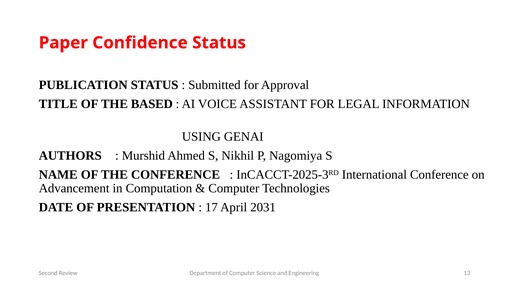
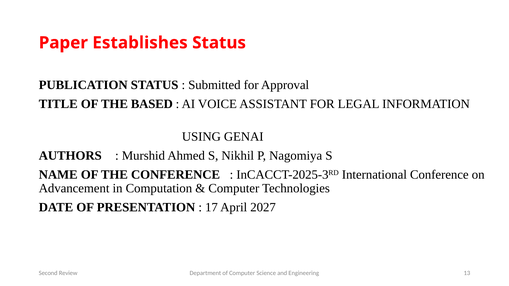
Confidence: Confidence -> Establishes
2031: 2031 -> 2027
